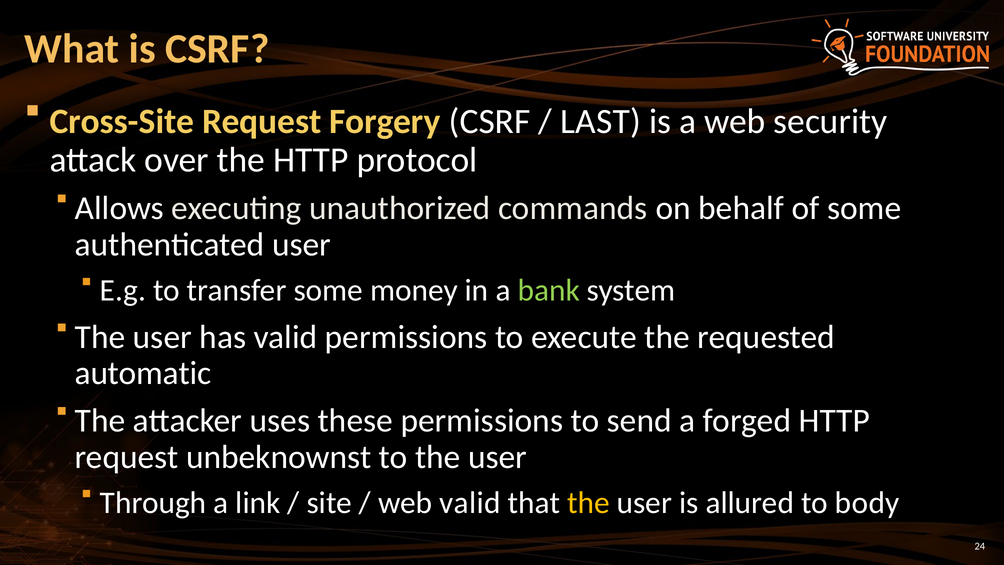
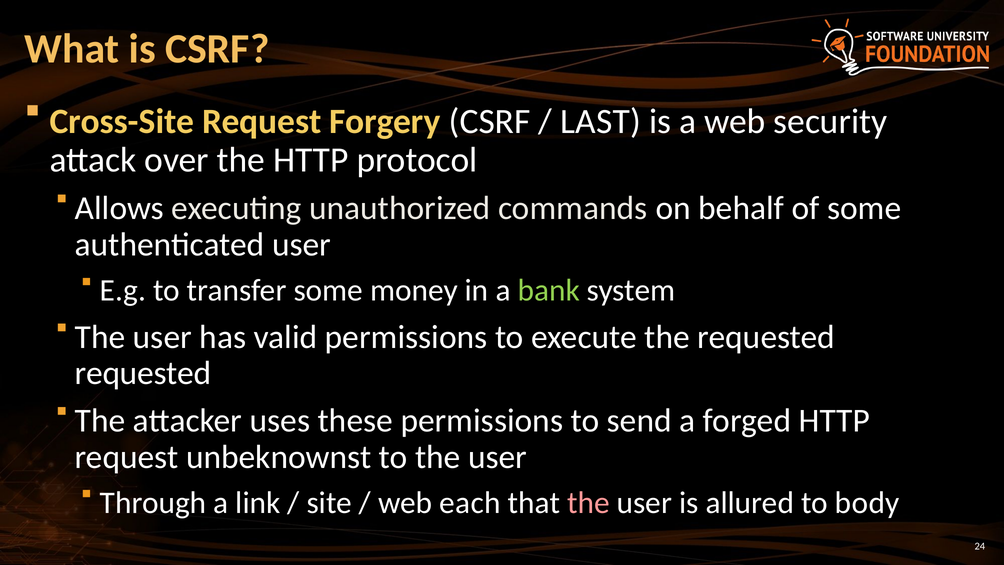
automatic at (143, 373): automatic -> requested
web valid: valid -> each
the at (588, 503) colour: yellow -> pink
